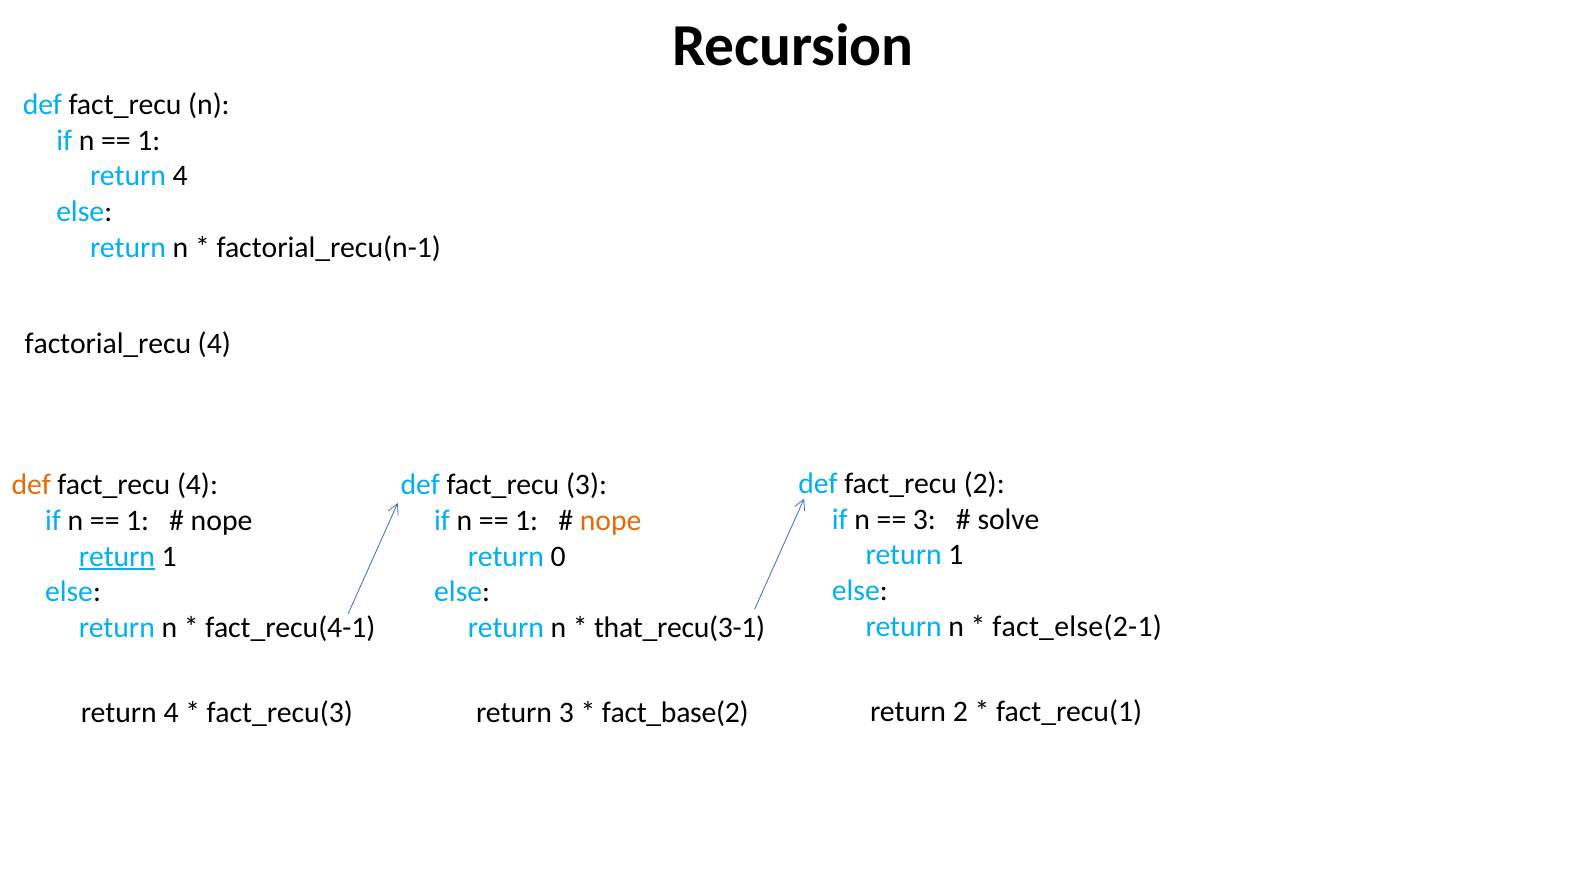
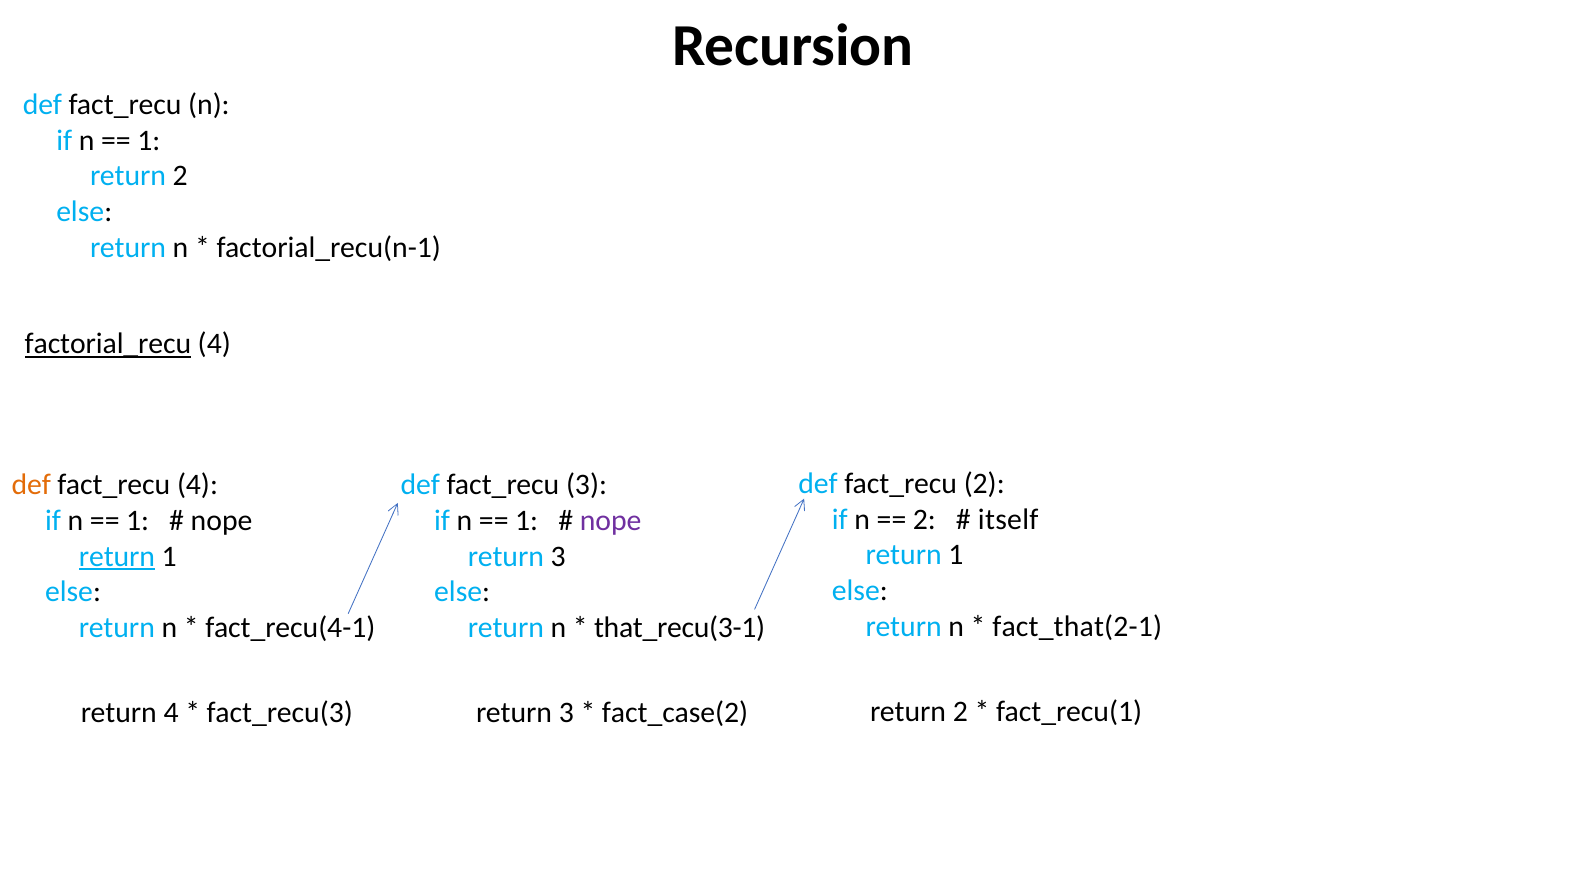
4 at (180, 176): 4 -> 2
factorial_recu underline: none -> present
3 at (924, 519): 3 -> 2
solve: solve -> itself
nope at (611, 521) colour: orange -> purple
0 at (558, 556): 0 -> 3
fact_else(2-1: fact_else(2-1 -> fact_that(2-1
fact_base(2: fact_base(2 -> fact_case(2
